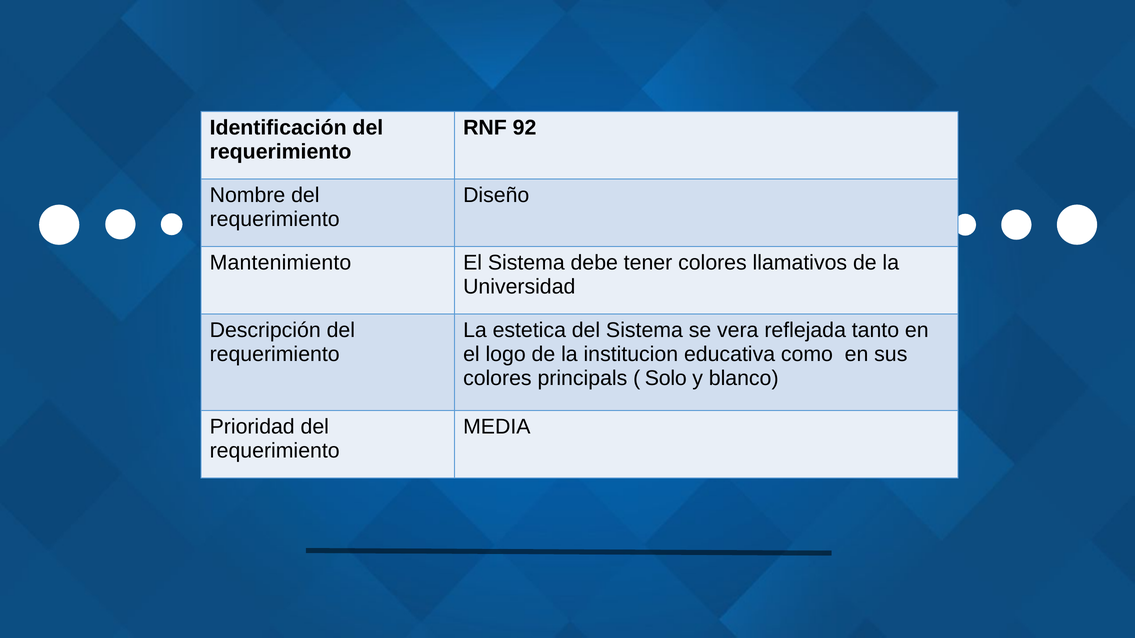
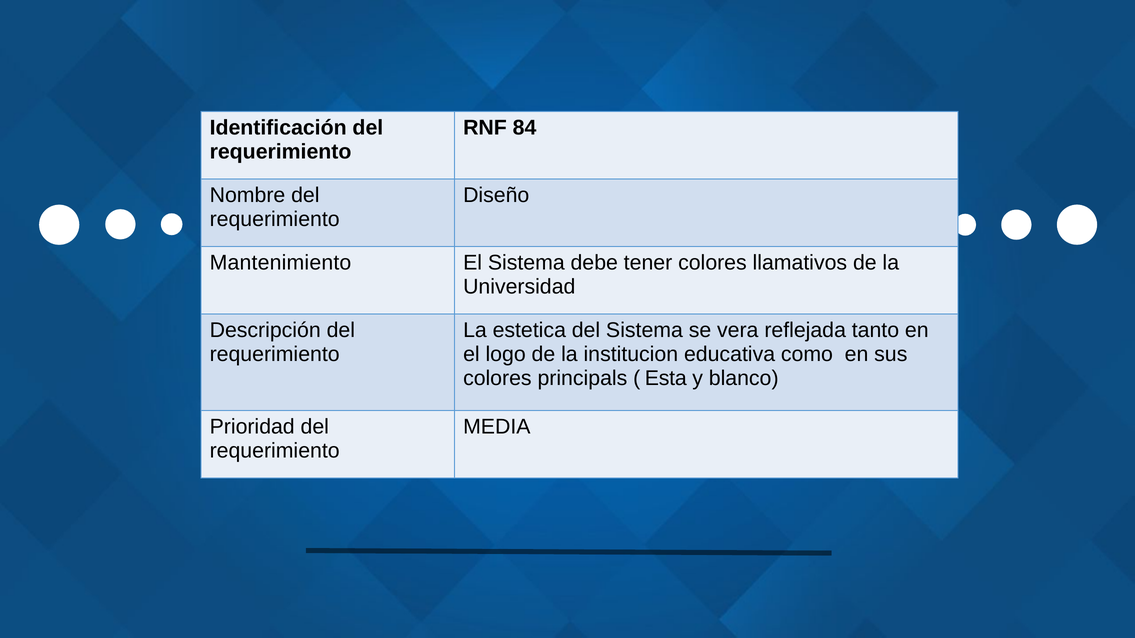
92: 92 -> 84
Solo: Solo -> Esta
